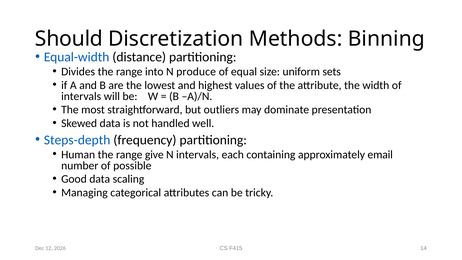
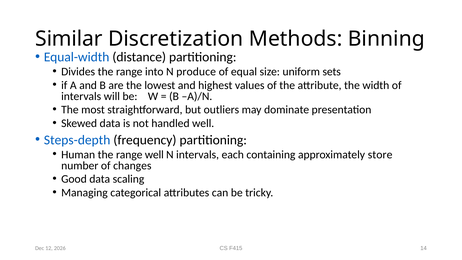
Should: Should -> Similar
range give: give -> well
email: email -> store
possible: possible -> changes
